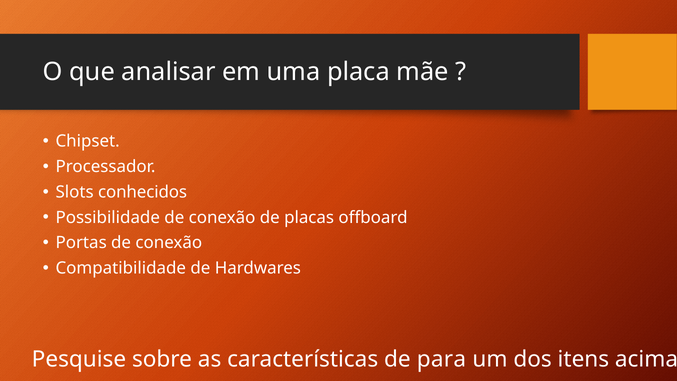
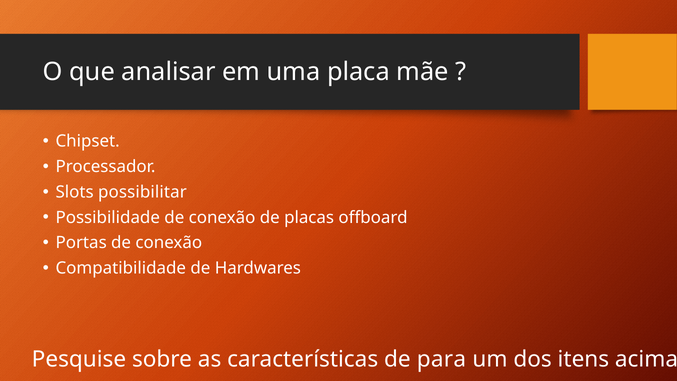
conhecidos: conhecidos -> possibilitar
